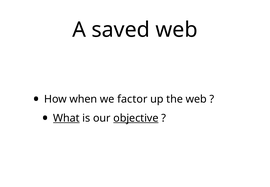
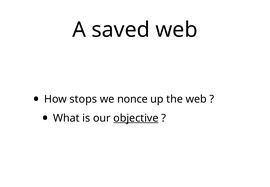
when: when -> stops
factor: factor -> nonce
What underline: present -> none
